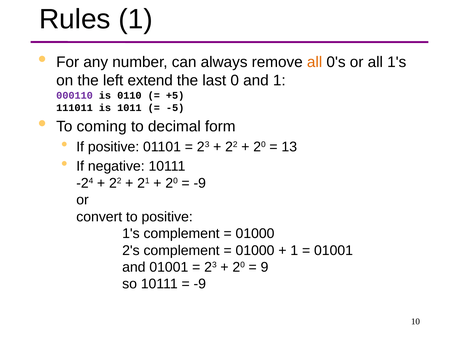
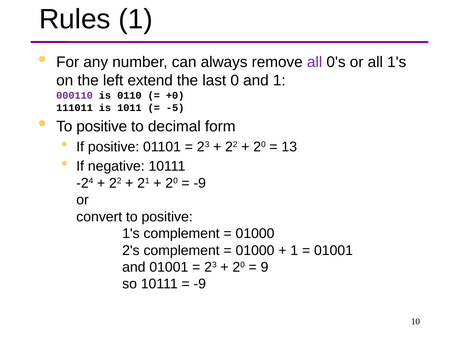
all at (315, 62) colour: orange -> purple
+5: +5 -> +0
coming at (102, 127): coming -> positive
